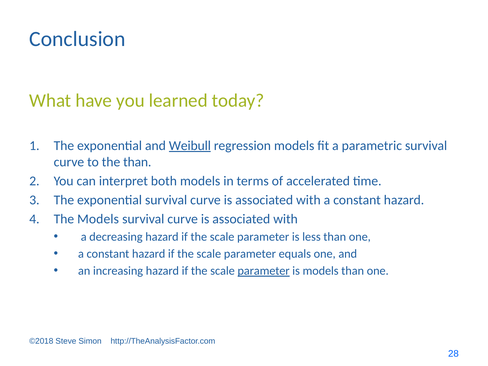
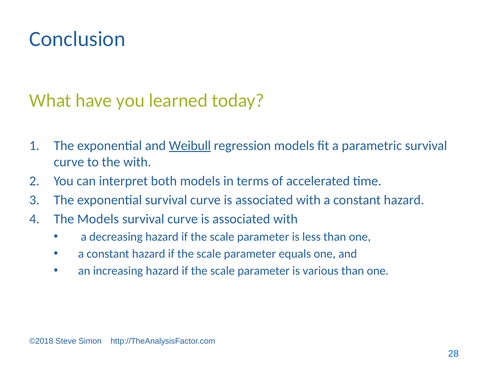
the than: than -> with
parameter at (264, 271) underline: present -> none
is models: models -> various
